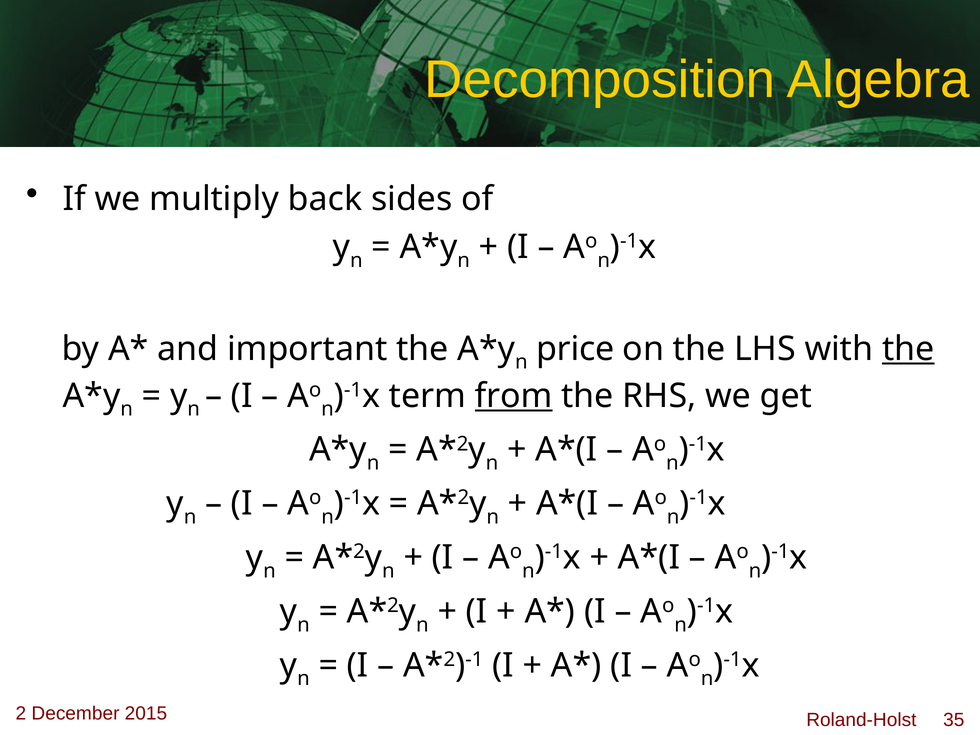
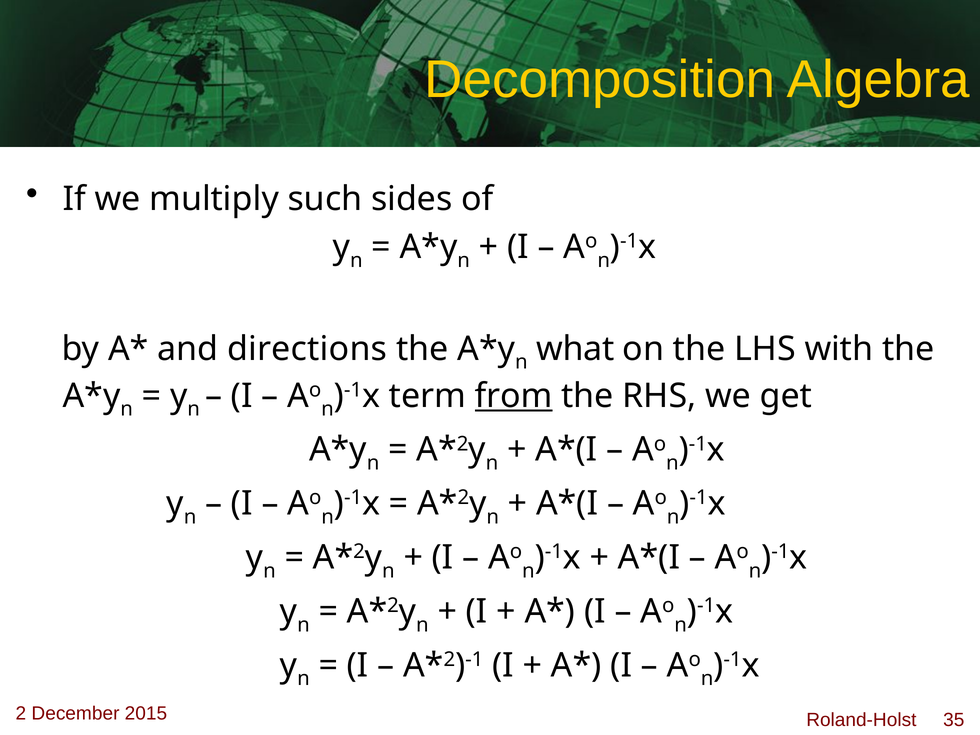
back: back -> such
important: important -> directions
price: price -> what
the at (908, 349) underline: present -> none
